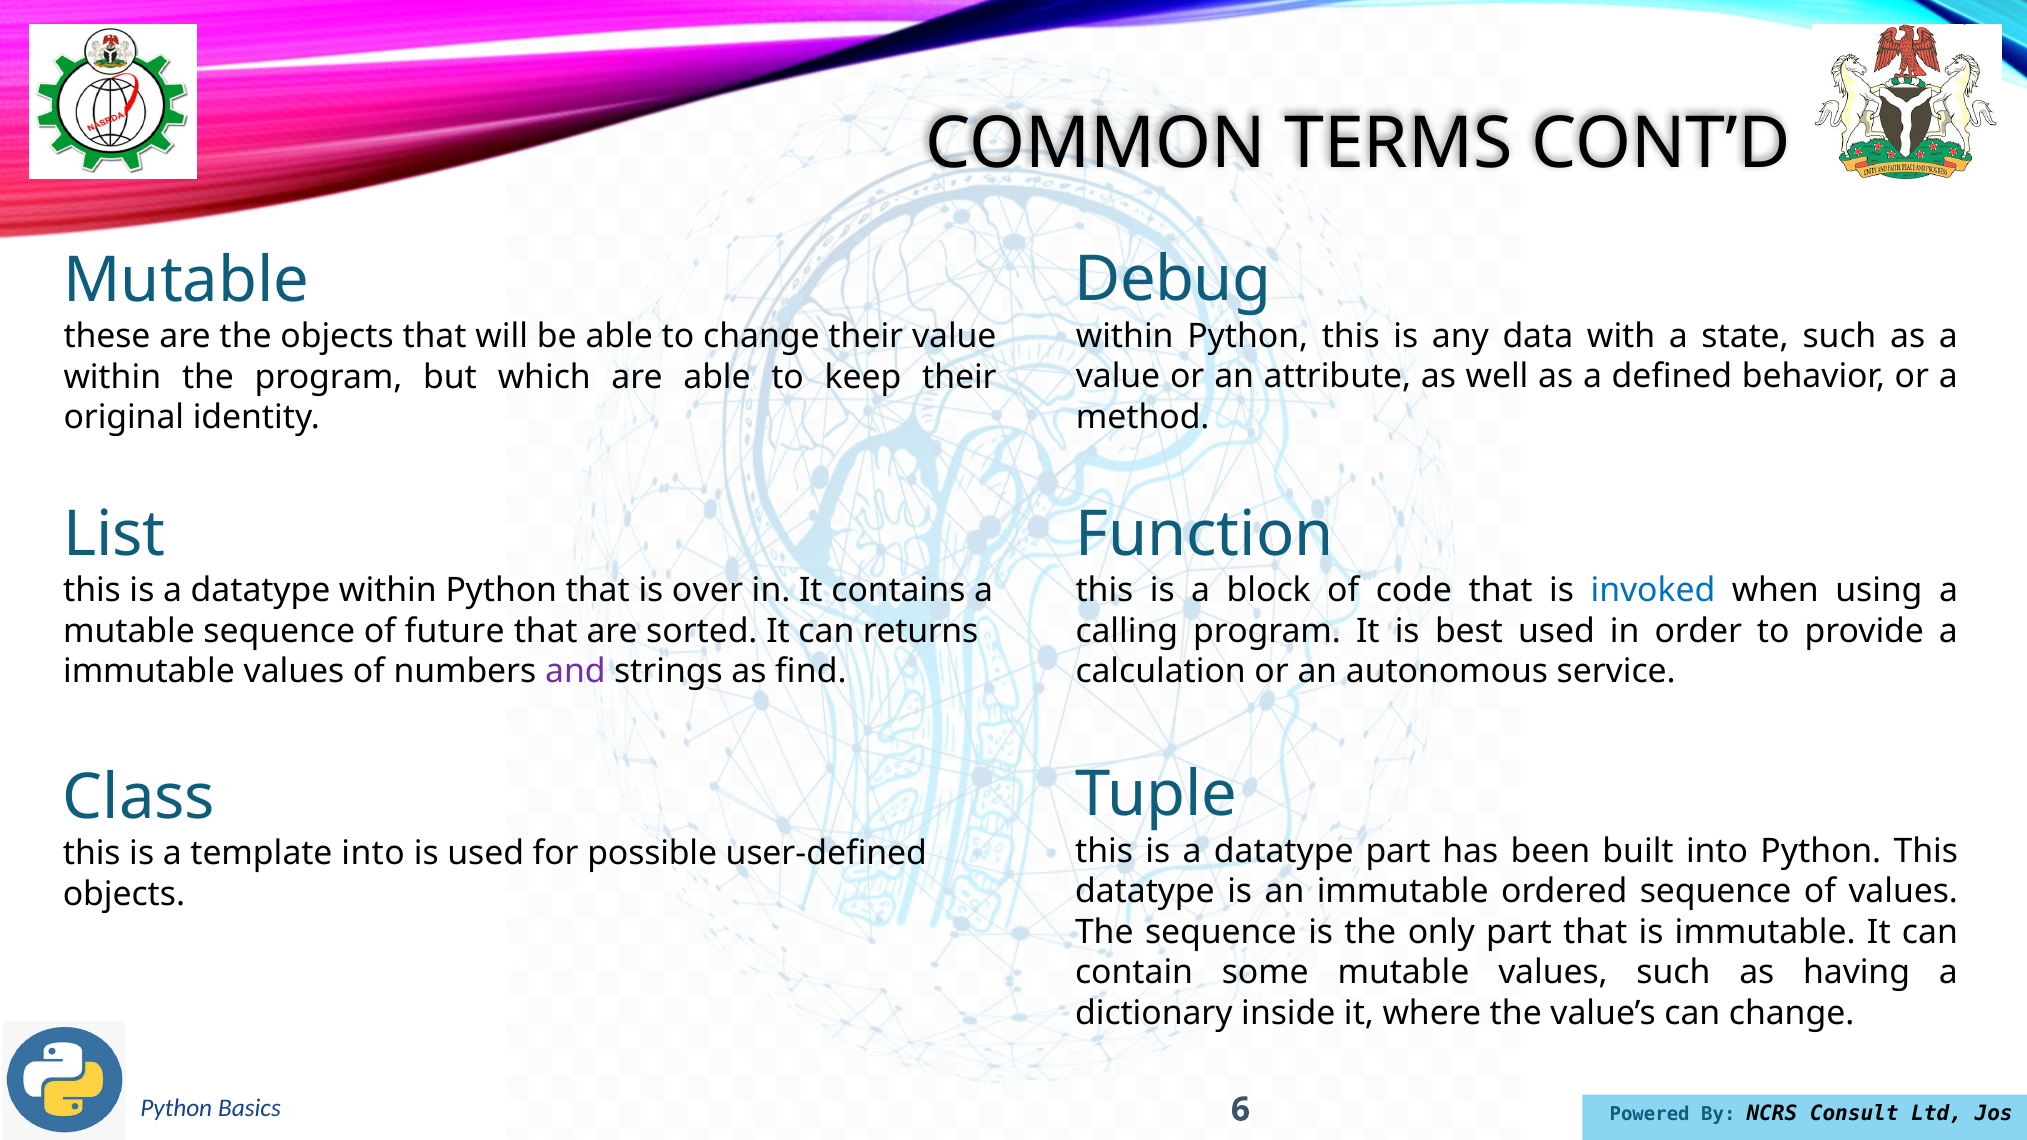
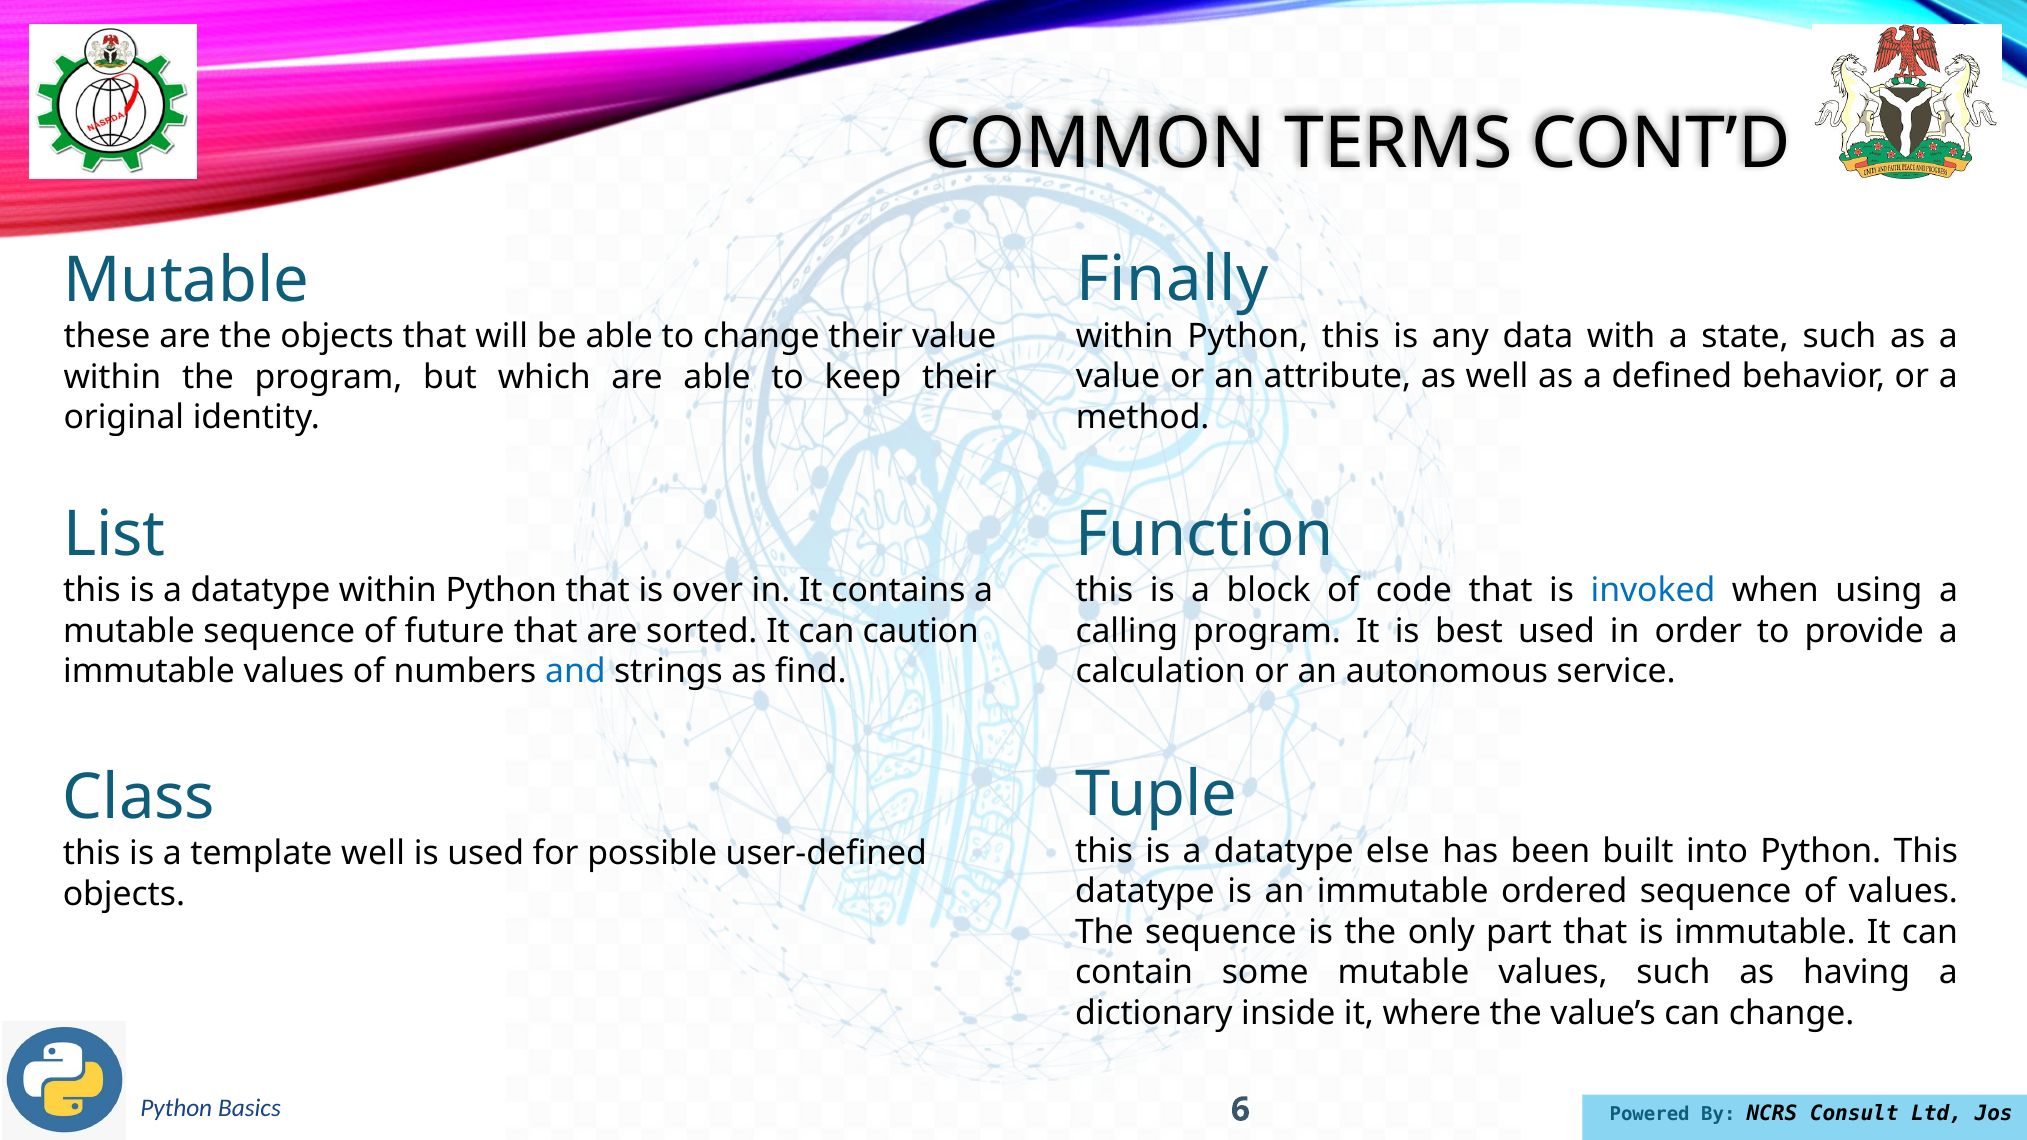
Debug: Debug -> Finally
returns: returns -> caution
and colour: purple -> blue
datatype part: part -> else
template into: into -> well
